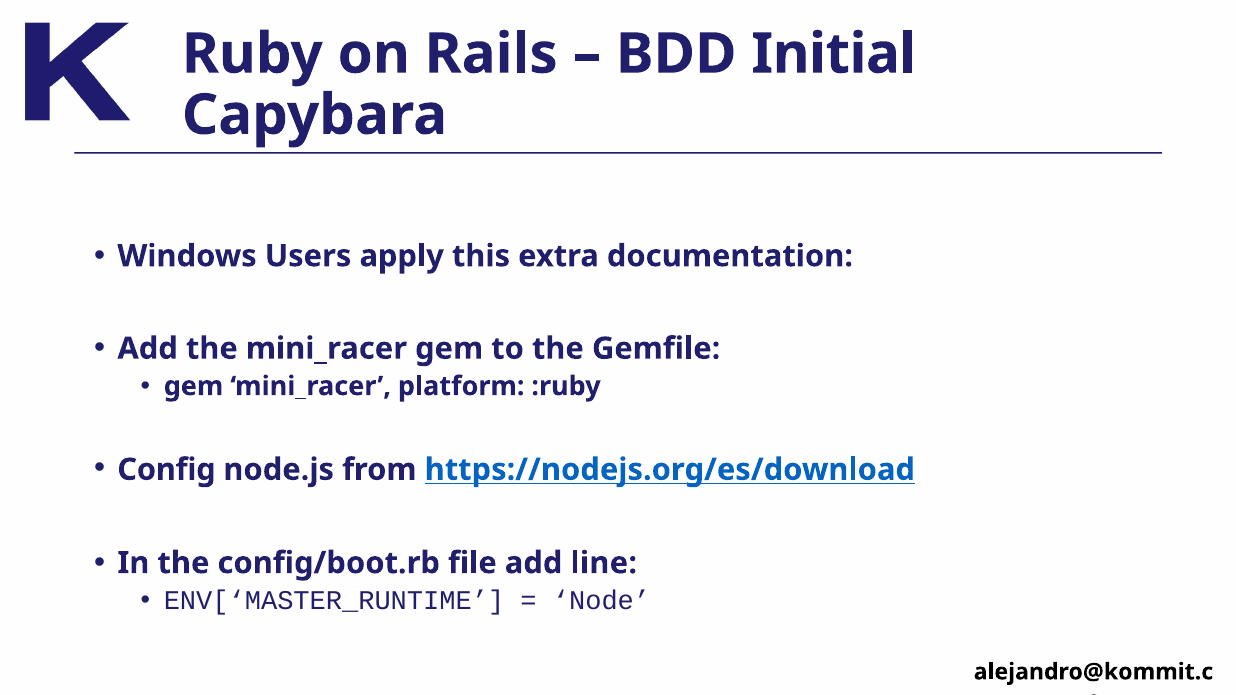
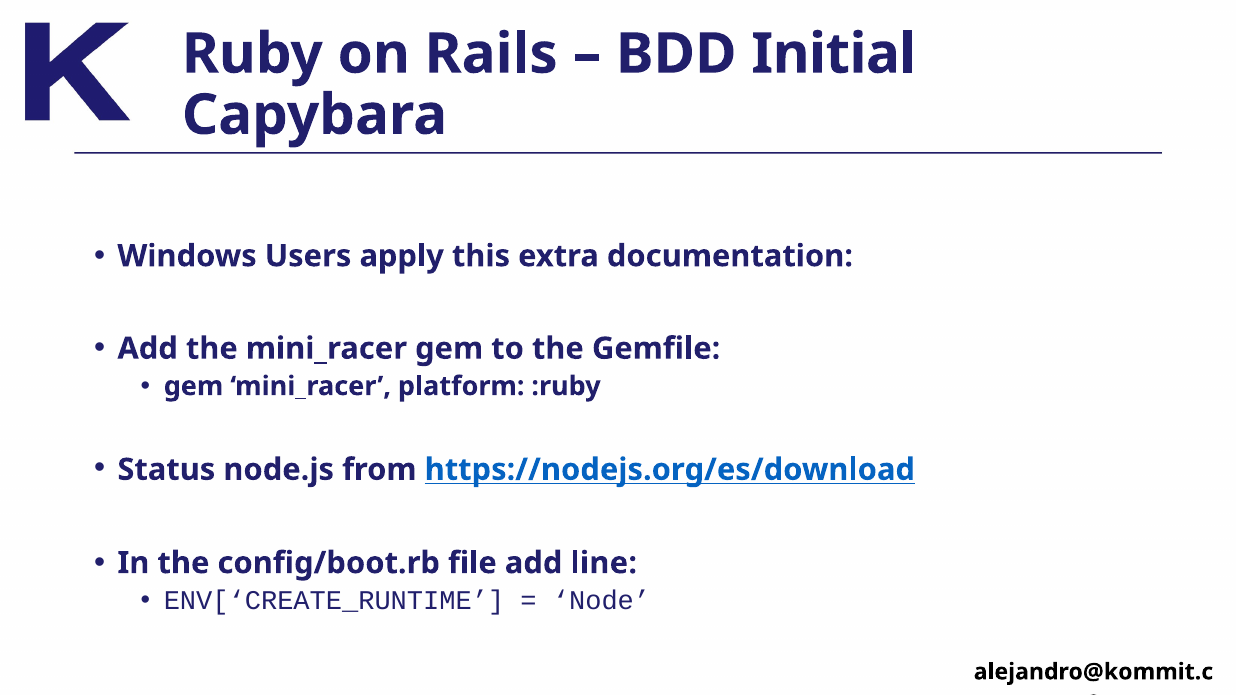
Config: Config -> Status
ENV[‘MASTER_RUNTIME: ENV[‘MASTER_RUNTIME -> ENV[‘CREATE_RUNTIME
